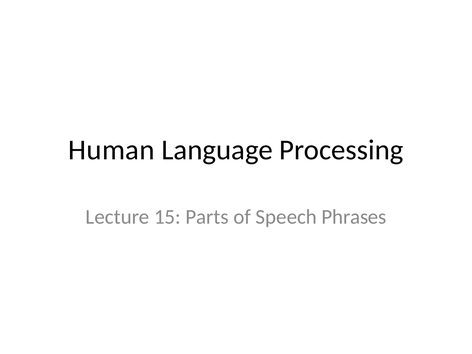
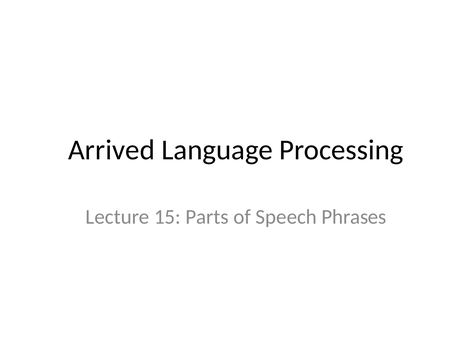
Human: Human -> Arrived
